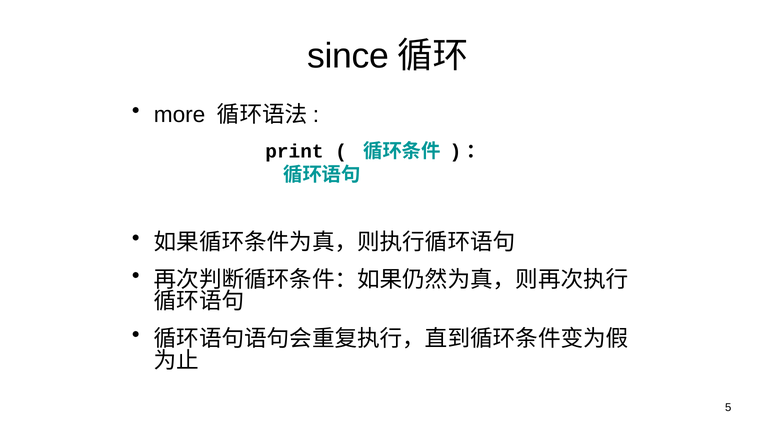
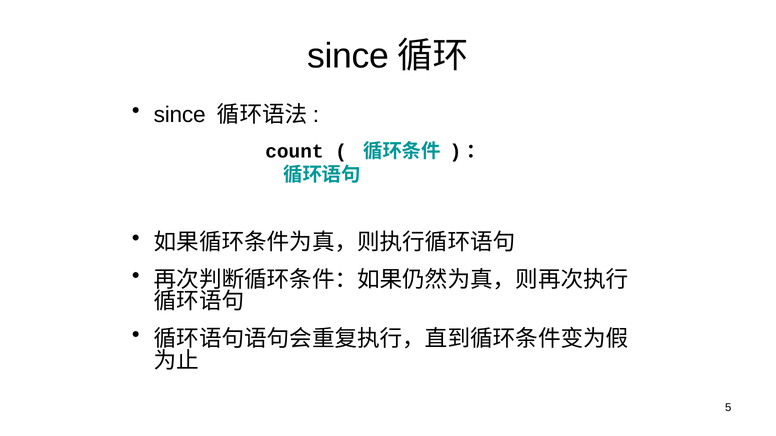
more at (180, 115): more -> since
print: print -> count
